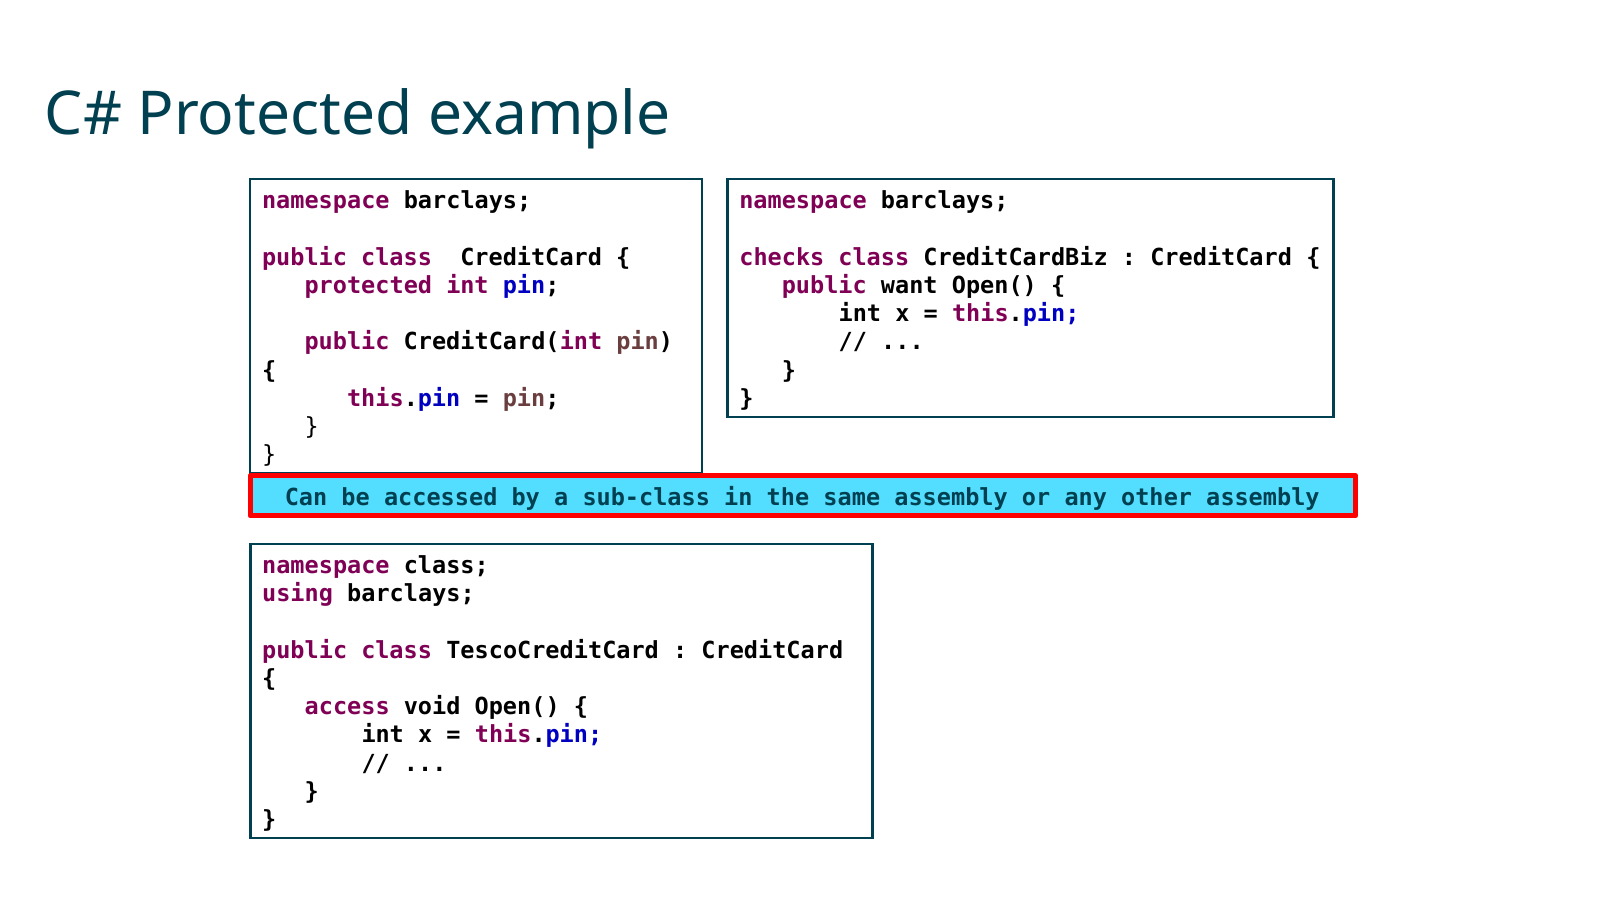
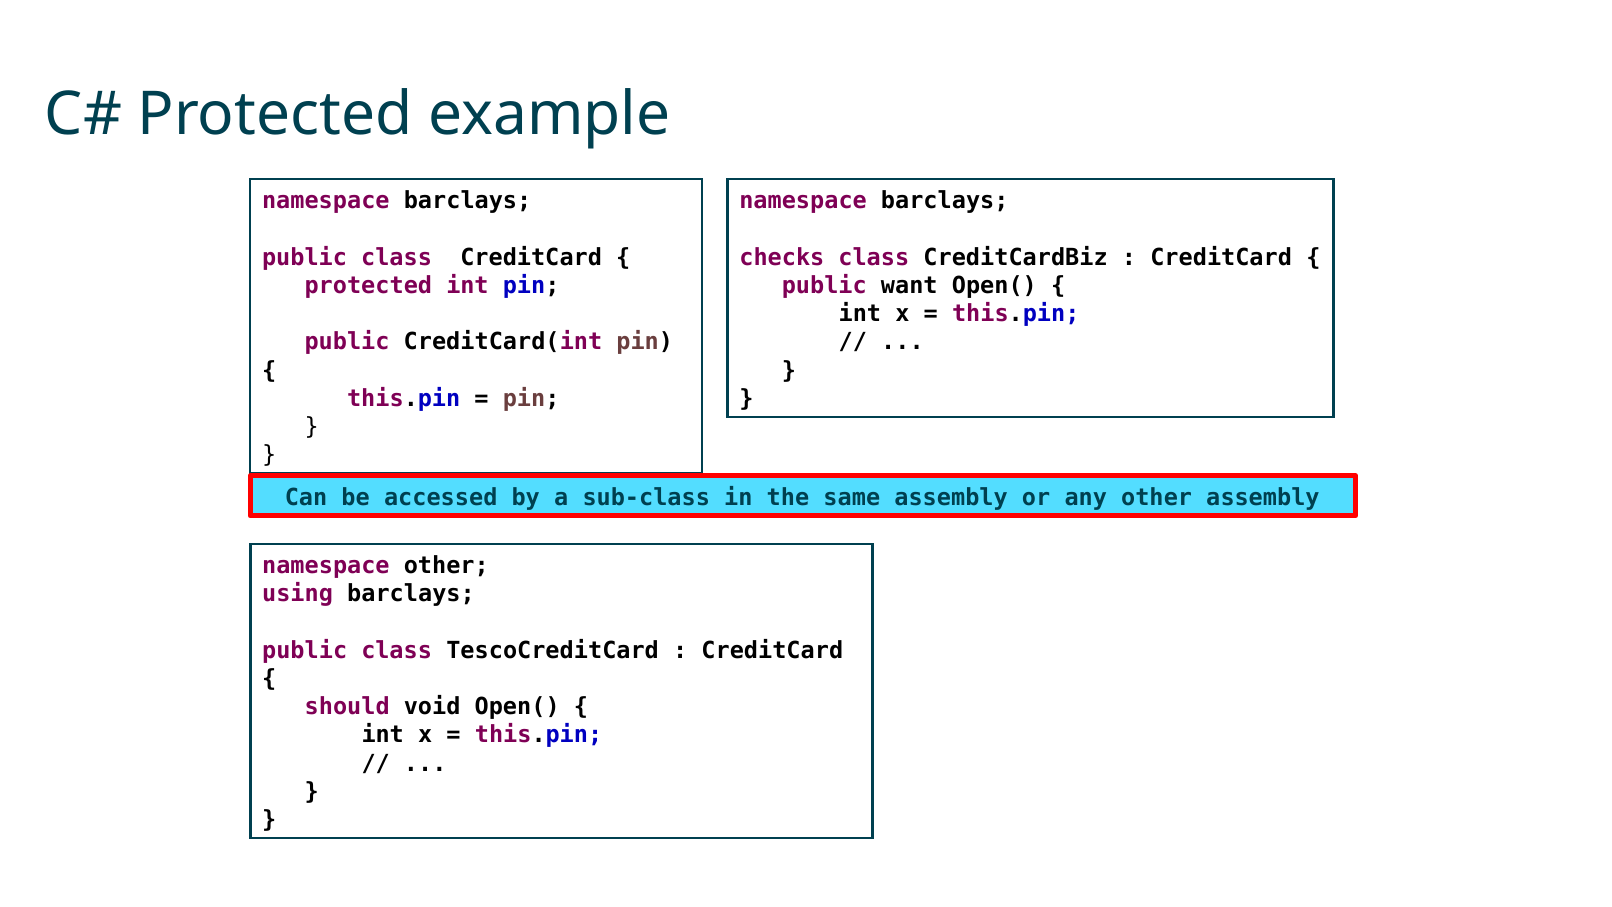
namespace class: class -> other
access: access -> should
